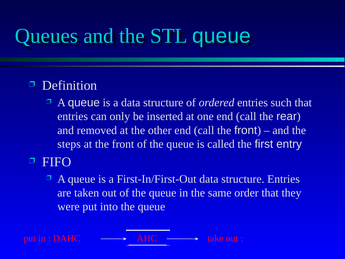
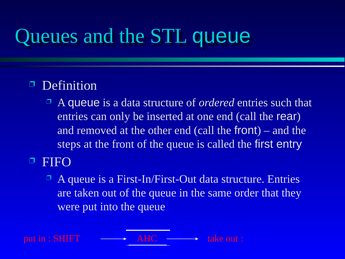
DAHC at (67, 238): DAHC -> SHIFT
